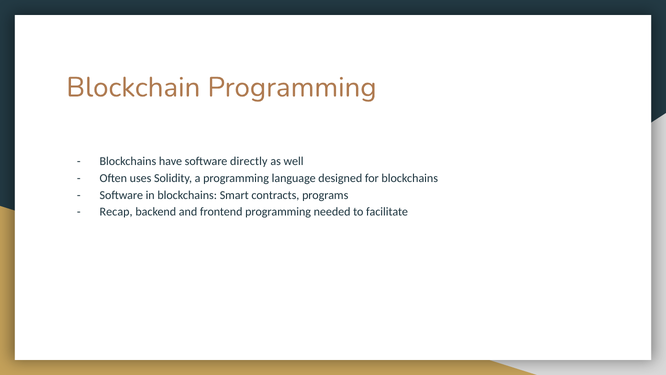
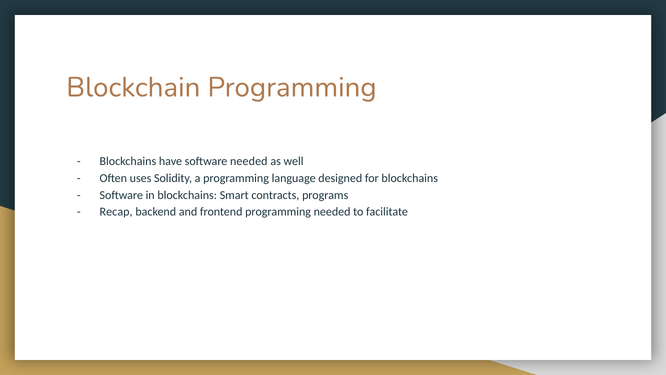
software directly: directly -> needed
